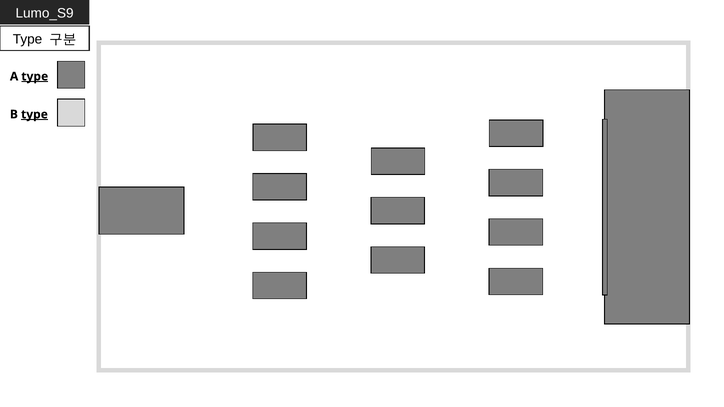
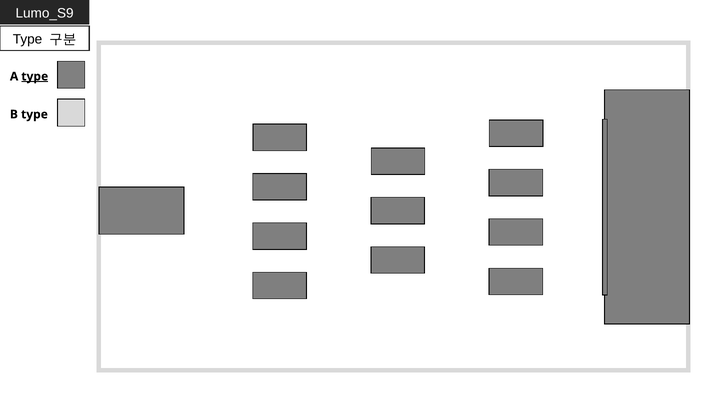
type at (34, 114) underline: present -> none
